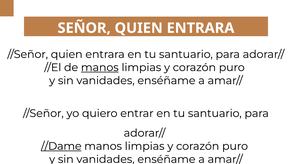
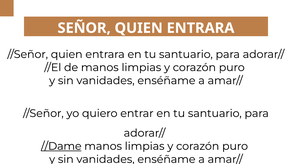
manos at (100, 68) underline: present -> none
